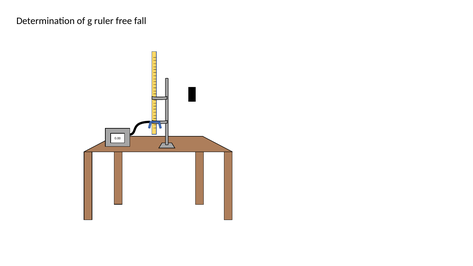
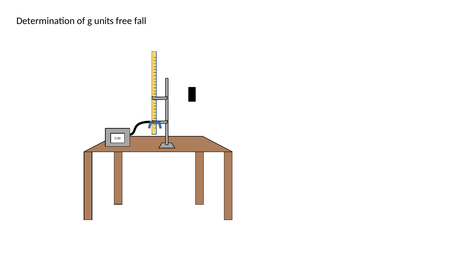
ruler: ruler -> units
